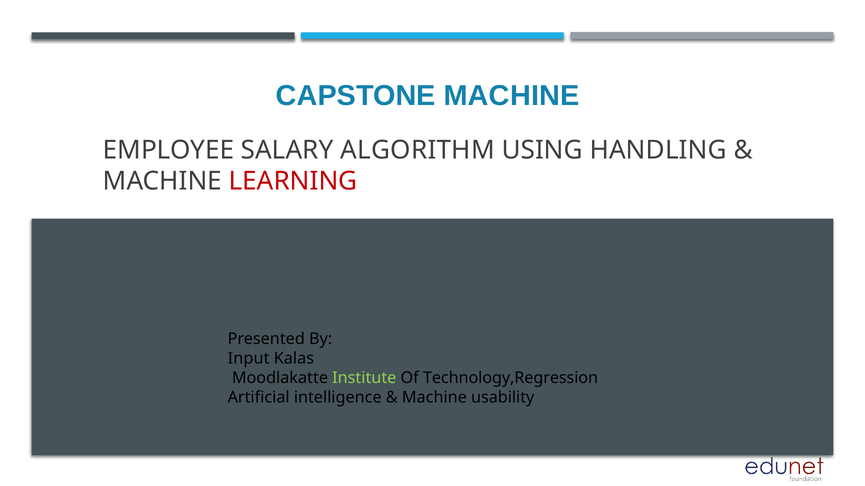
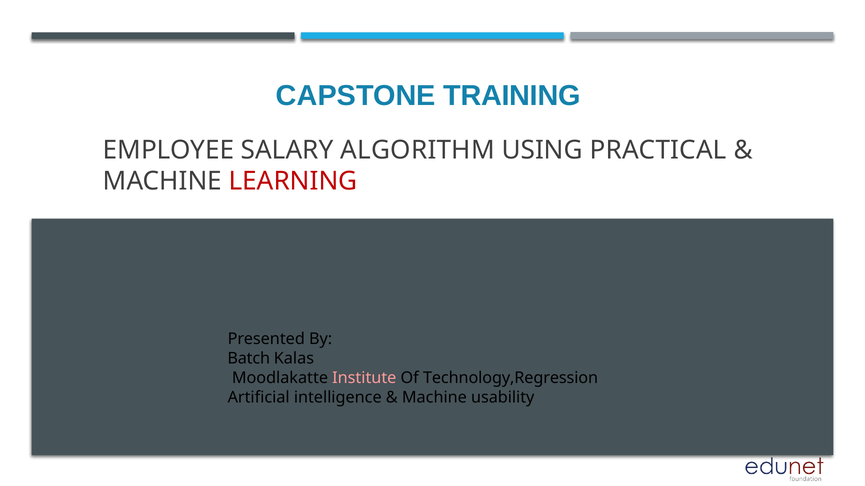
CAPSTONE MACHINE: MACHINE -> TRAINING
HANDLING: HANDLING -> PRACTICAL
Input: Input -> Batch
Institute colour: light green -> pink
